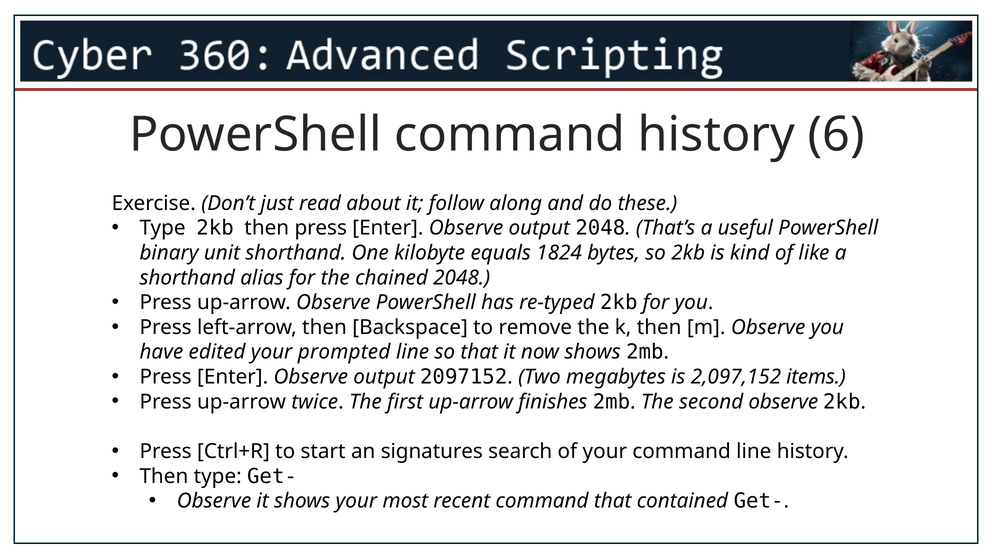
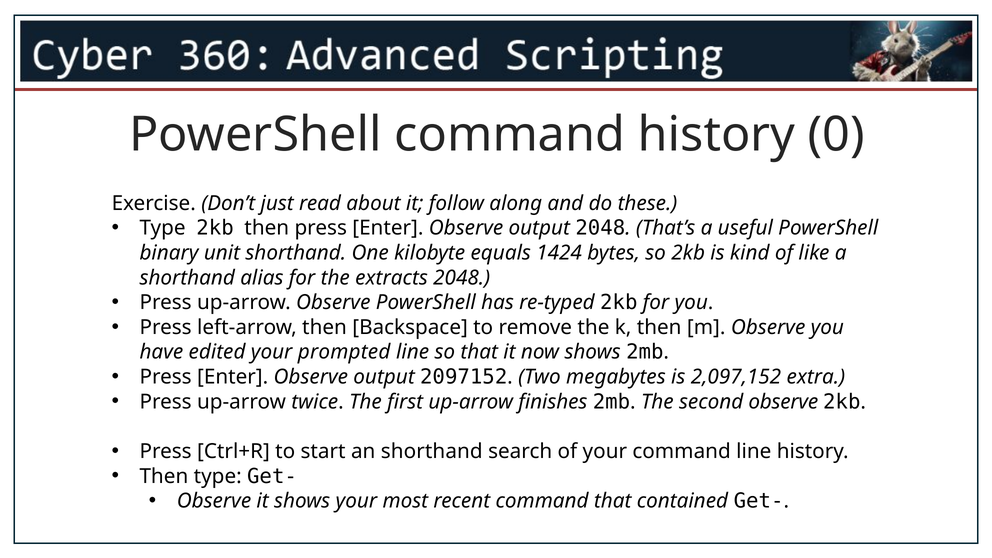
6: 6 -> 0
1824: 1824 -> 1424
chained: chained -> extracts
items: items -> extra
an signatures: signatures -> shorthand
